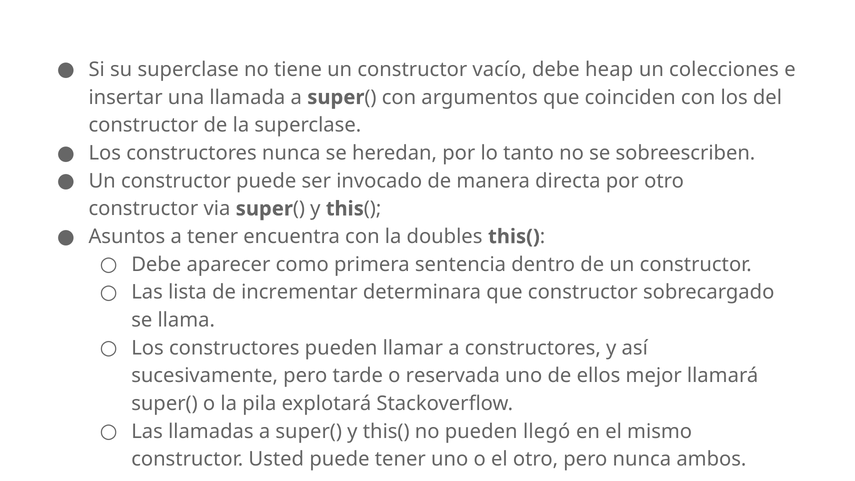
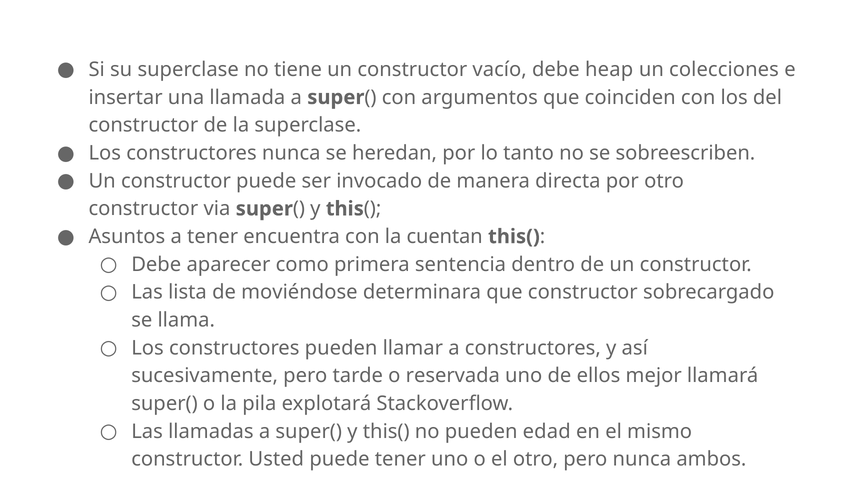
doubles: doubles -> cuentan
incrementar: incrementar -> moviéndose
llegó: llegó -> edad
